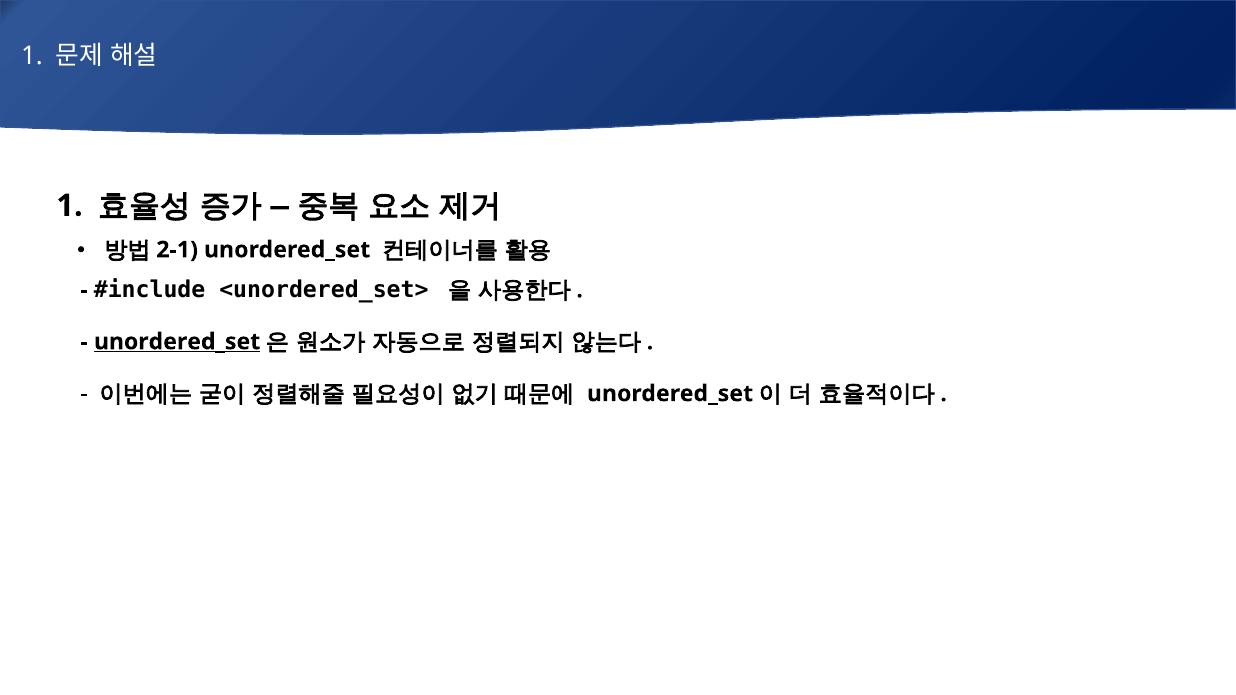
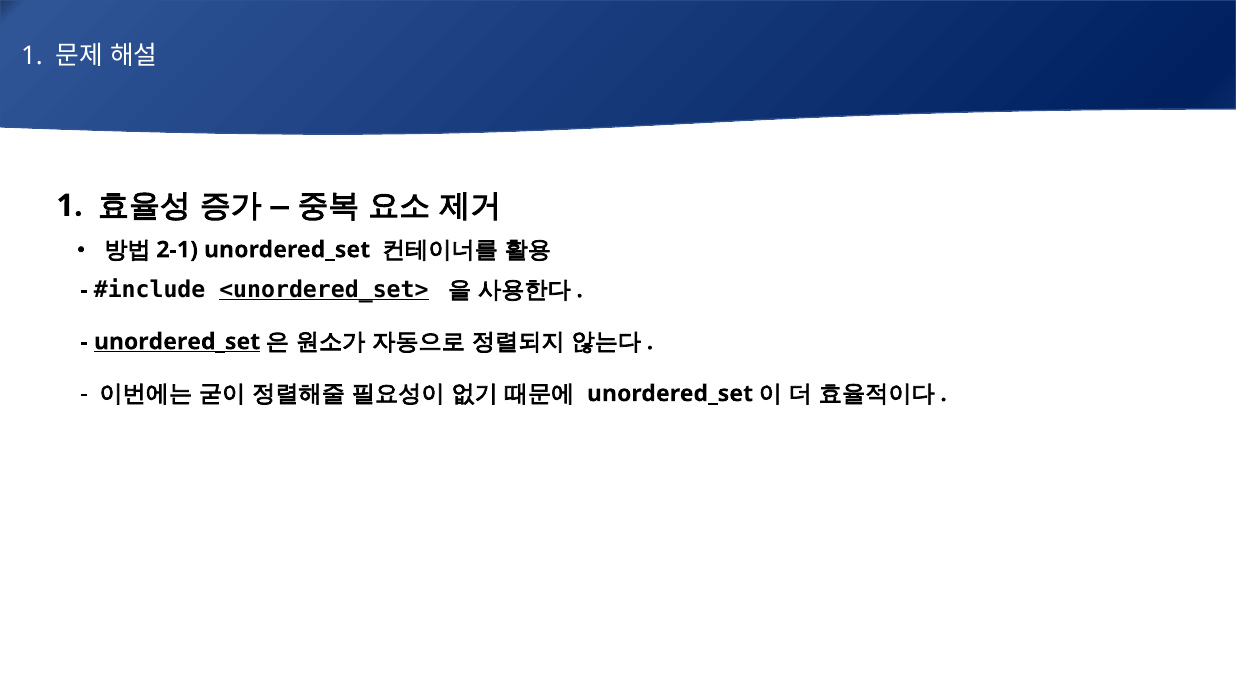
<unordered_set> underline: none -> present
